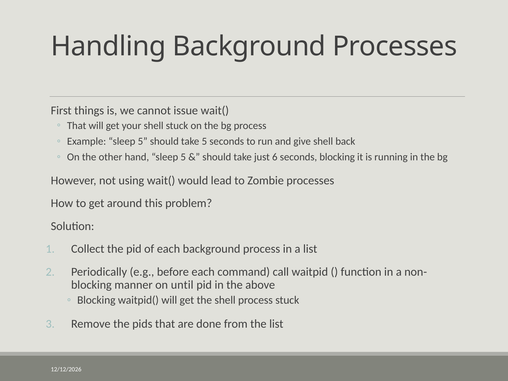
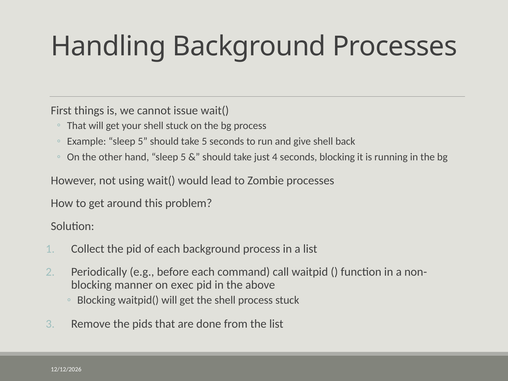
6: 6 -> 4
until: until -> exec
